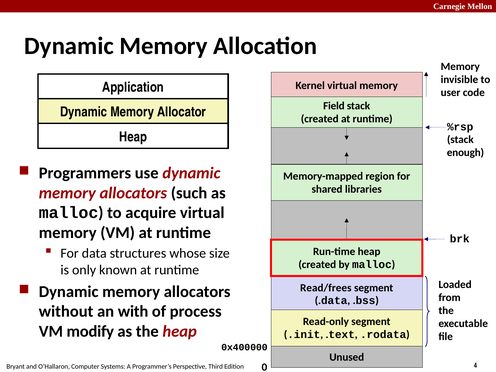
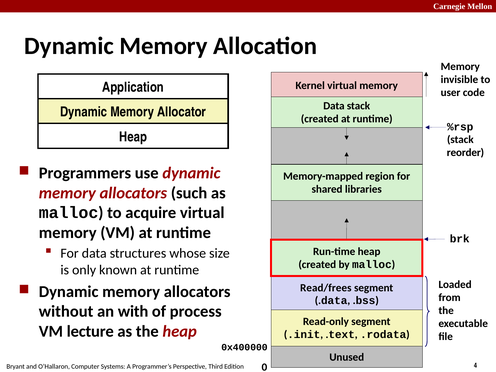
Field at (334, 106): Field -> Data
enough: enough -> reorder
modify: modify -> lecture
